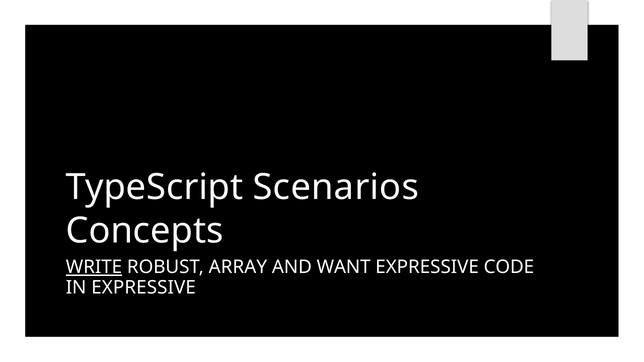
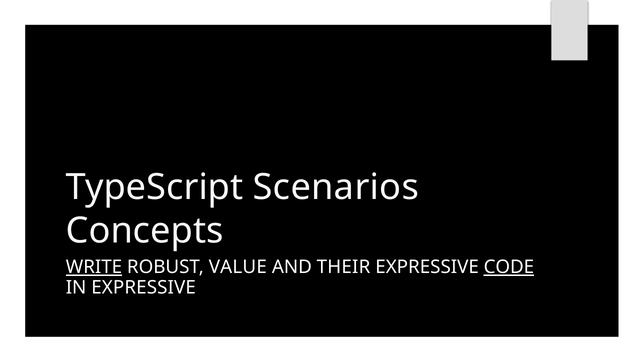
ARRAY: ARRAY -> VALUE
WANT: WANT -> THEIR
CODE underline: none -> present
